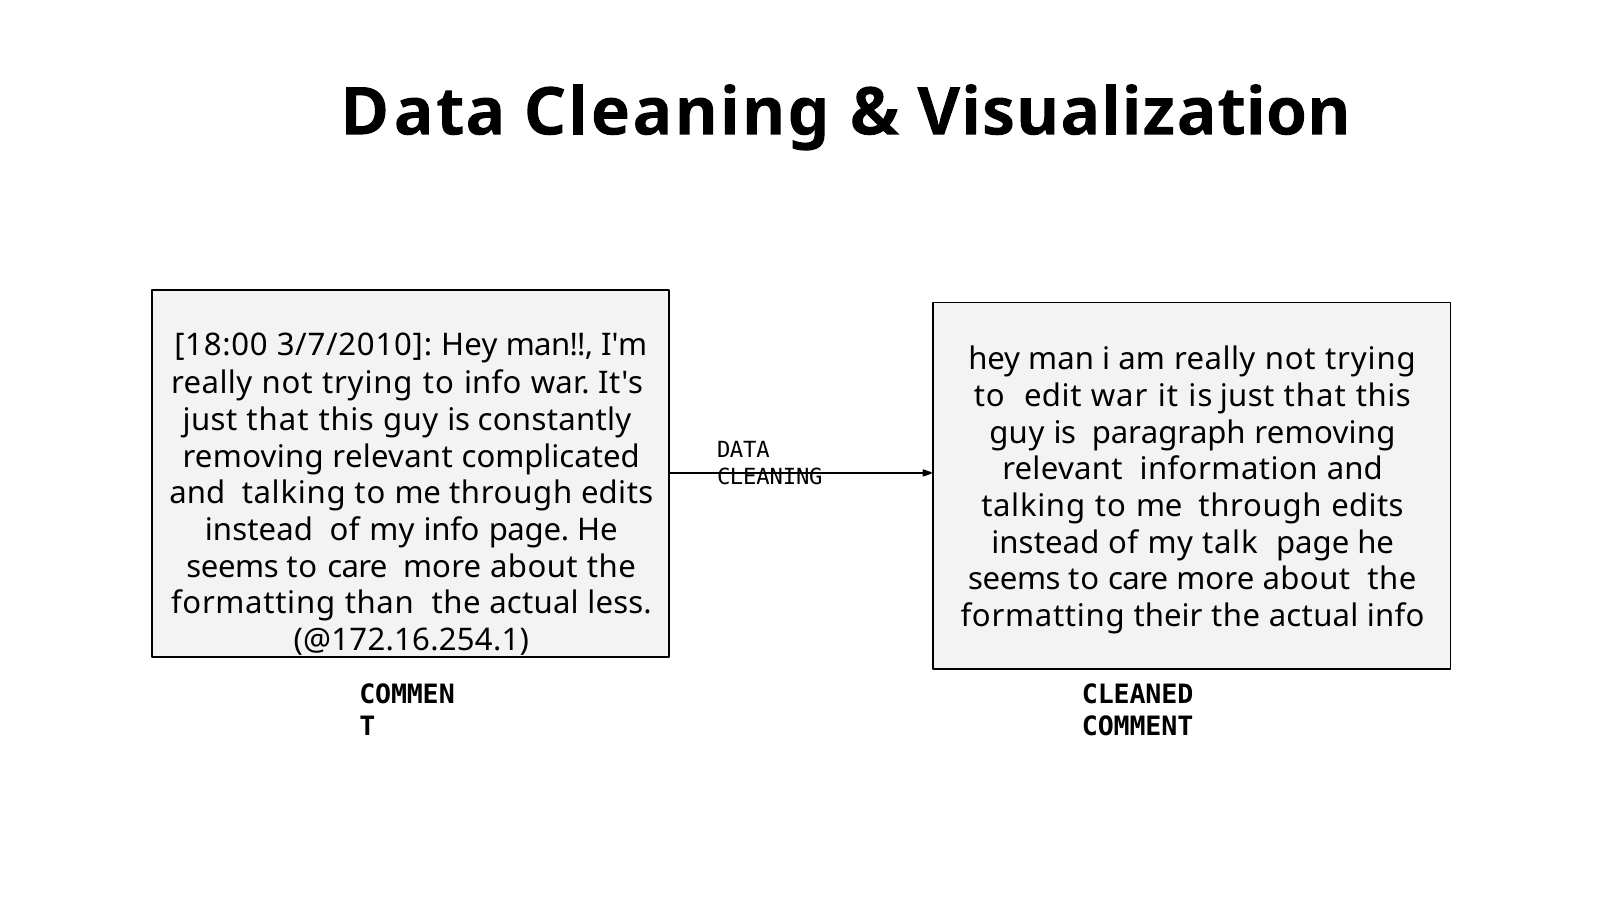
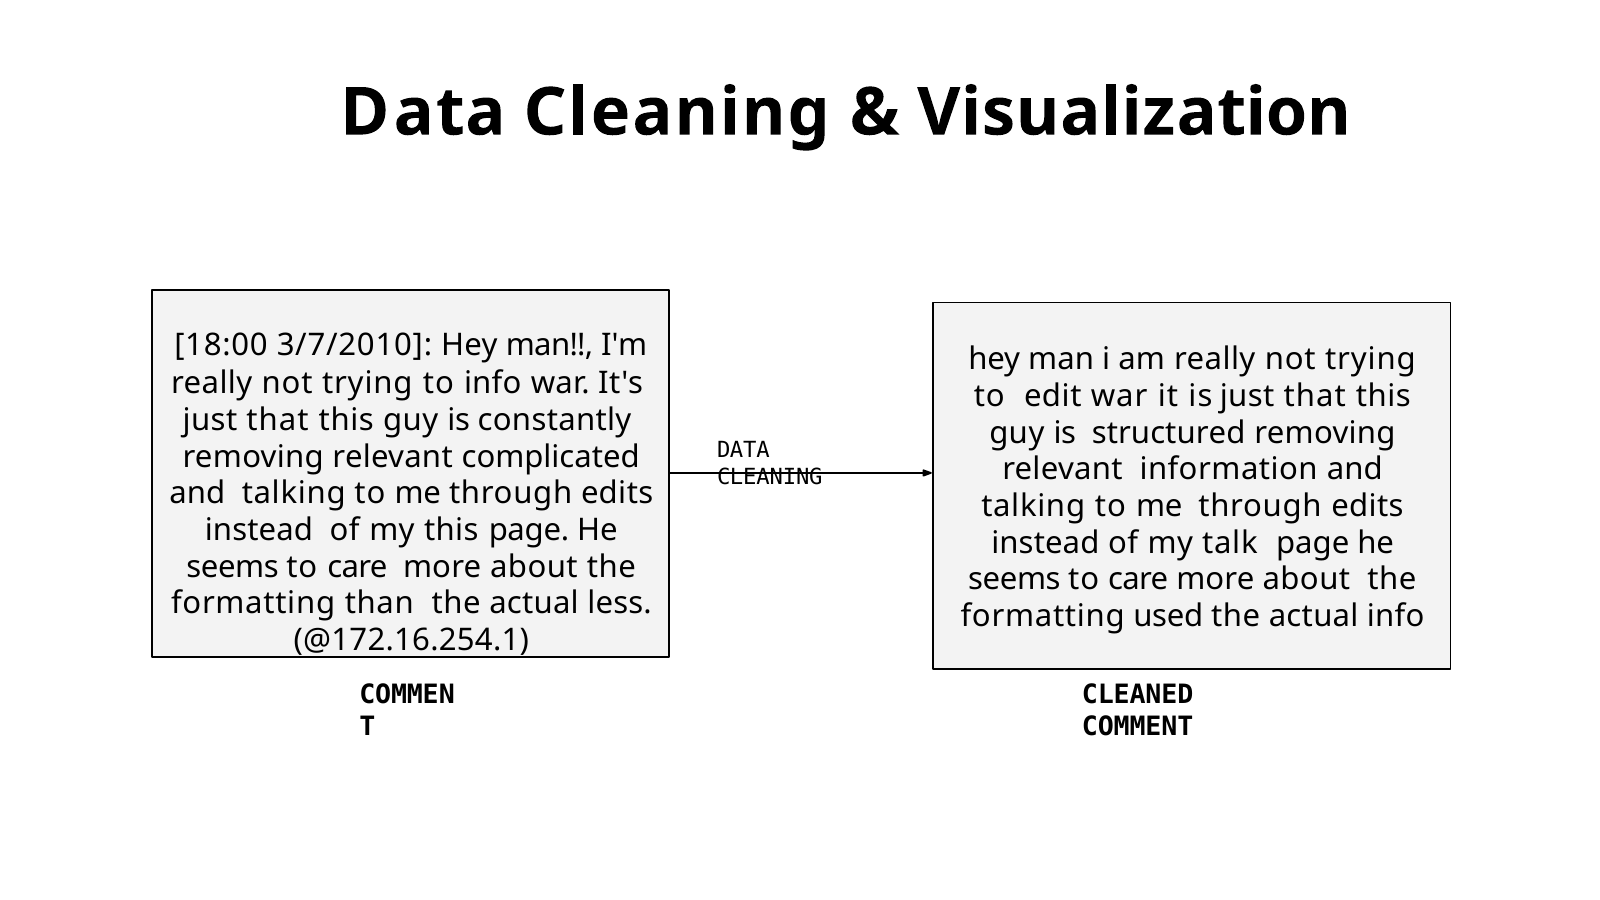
paragraph: paragraph -> structured
my info: info -> this
their: their -> used
